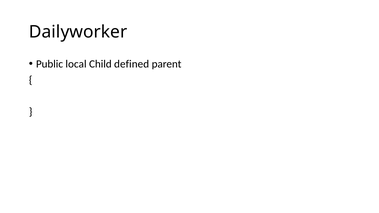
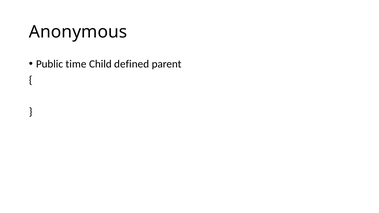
Dailyworker: Dailyworker -> Anonymous
local: local -> time
